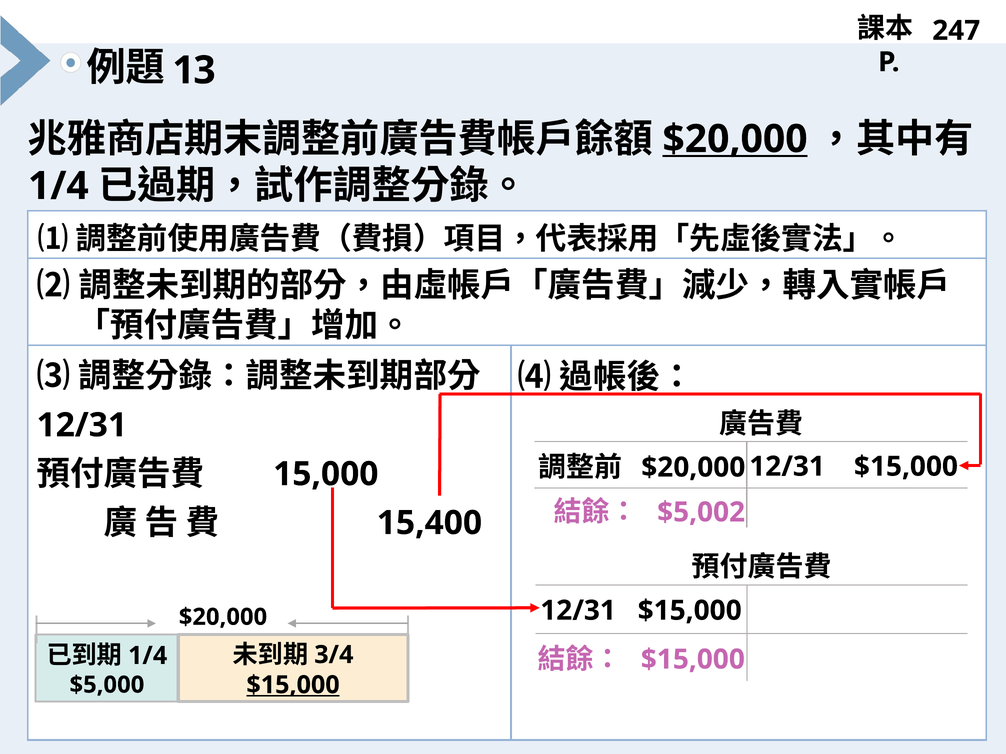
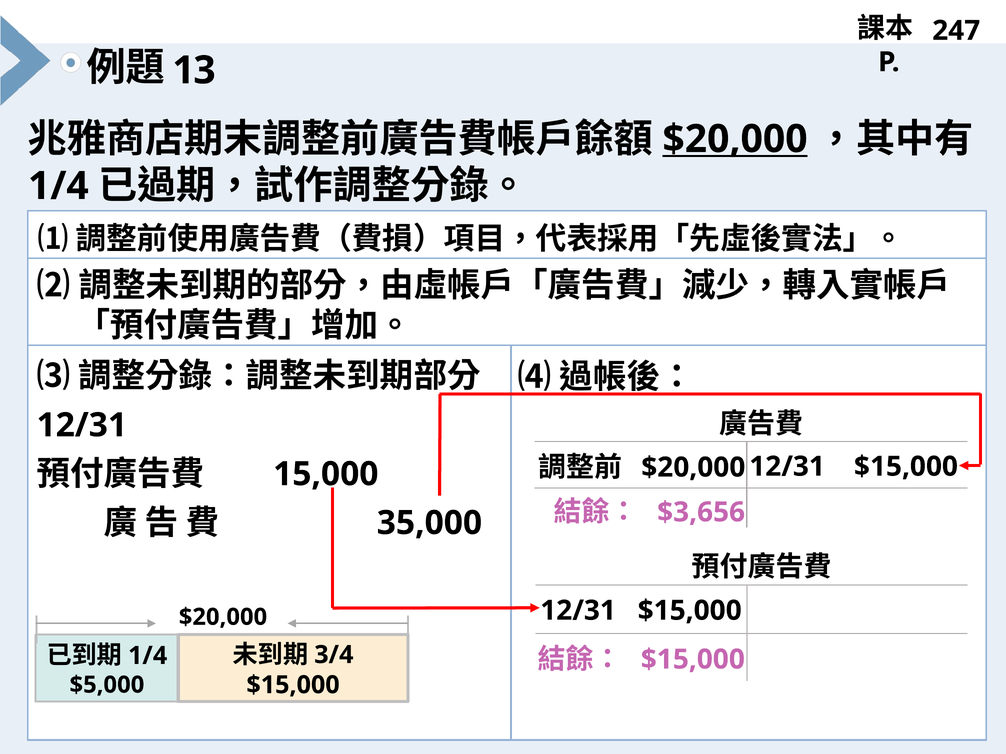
$5,002: $5,002 -> $3,656
15,400: 15,400 -> 35,000
$15,000 at (293, 685) underline: present -> none
